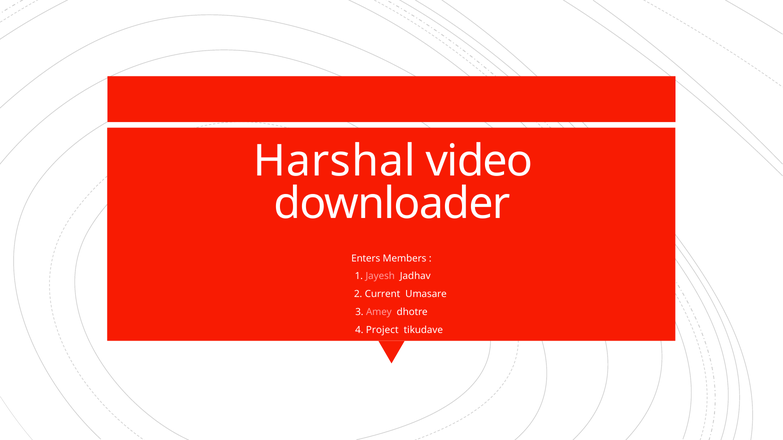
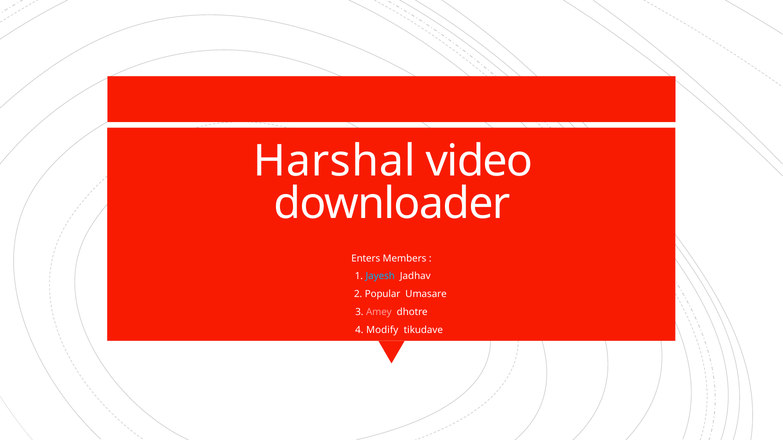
Jayesh colour: pink -> light blue
Current: Current -> Popular
Project: Project -> Modify
